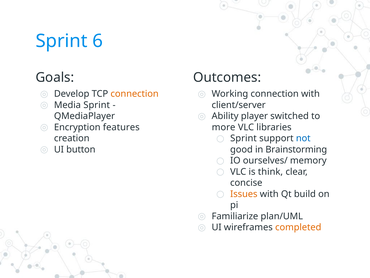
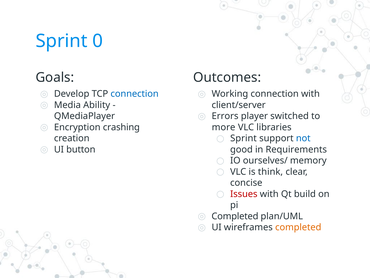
6: 6 -> 0
connection at (135, 94) colour: orange -> blue
Media Sprint: Sprint -> Ability
Ability: Ability -> Errors
features: features -> crashing
Brainstorming: Brainstorming -> Requirements
Issues colour: orange -> red
Familiarize at (235, 216): Familiarize -> Completed
